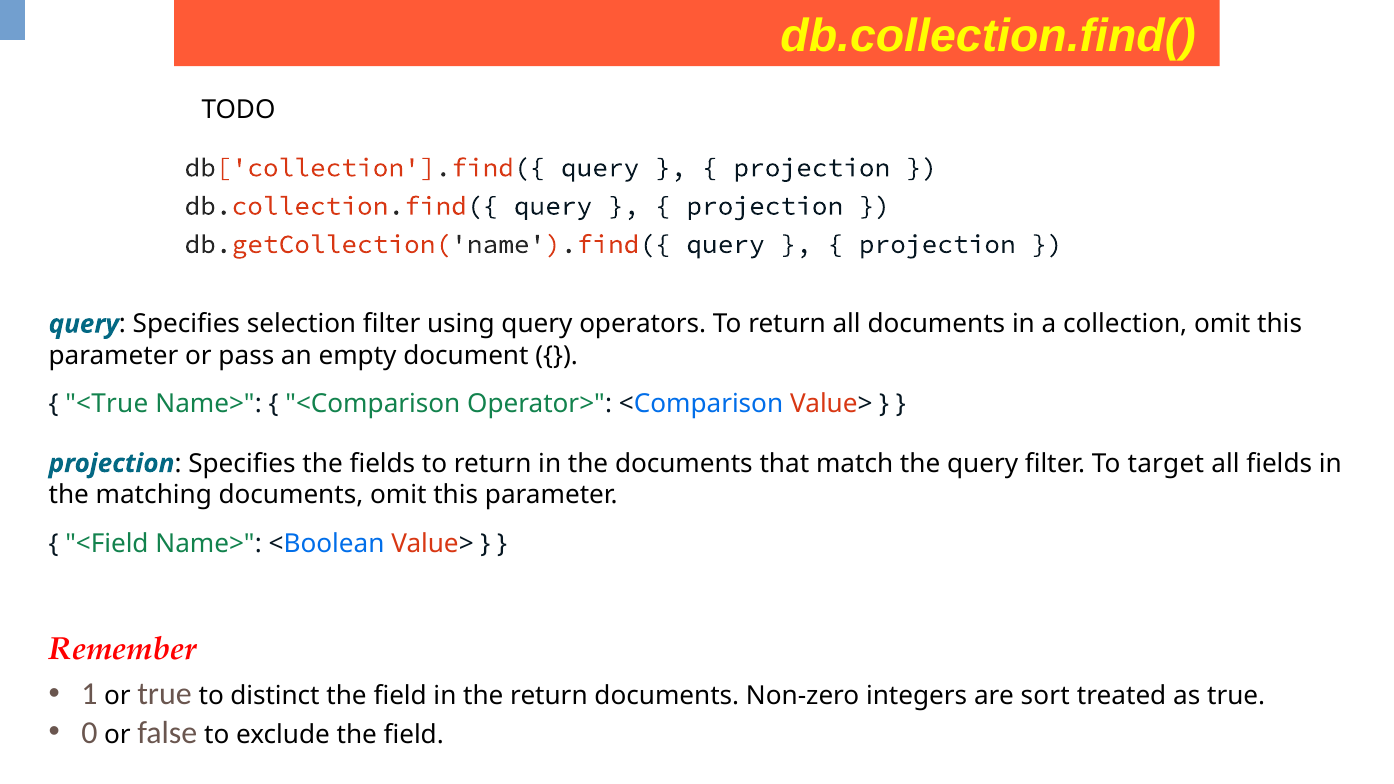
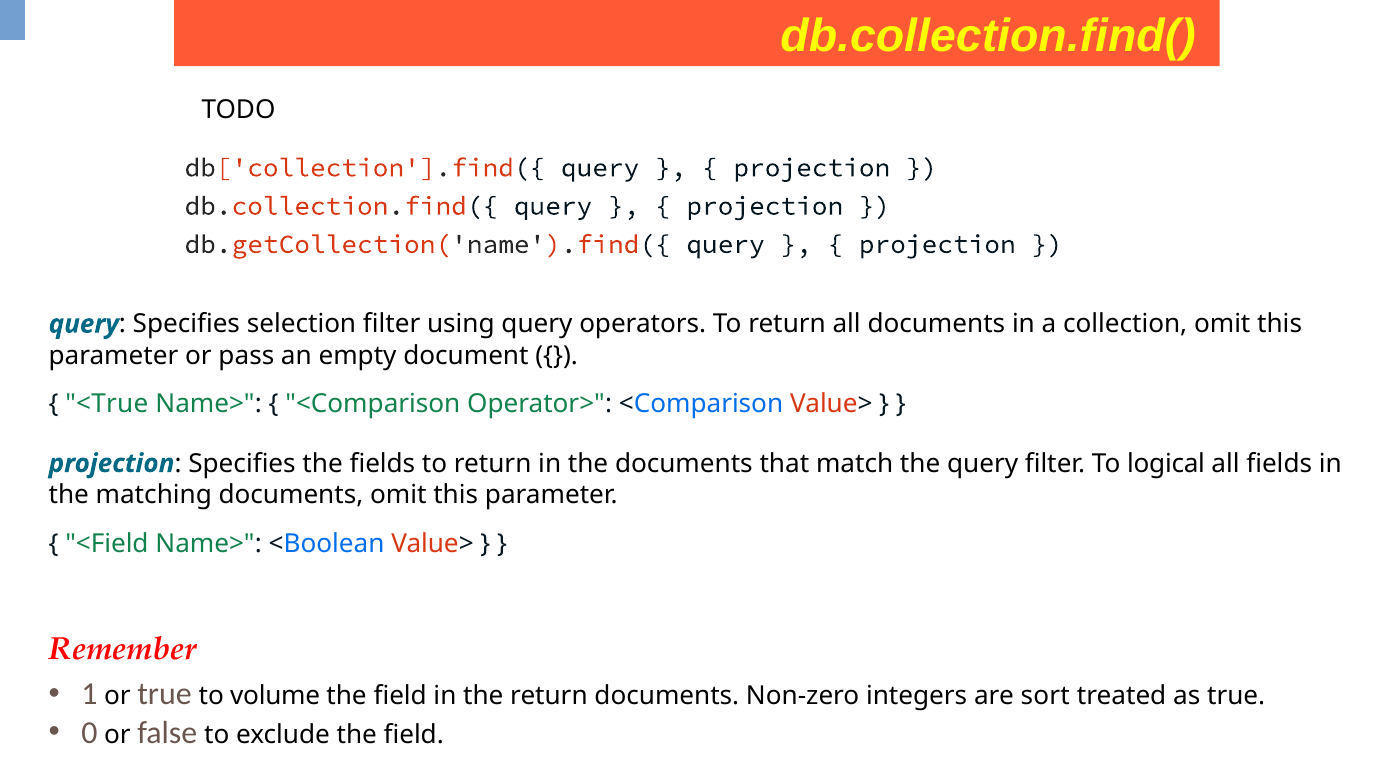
target: target -> logical
distinct: distinct -> volume
